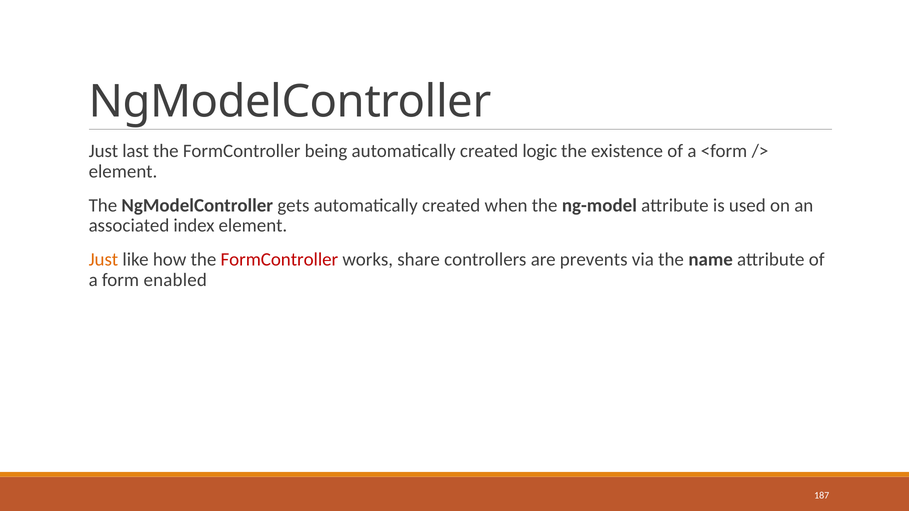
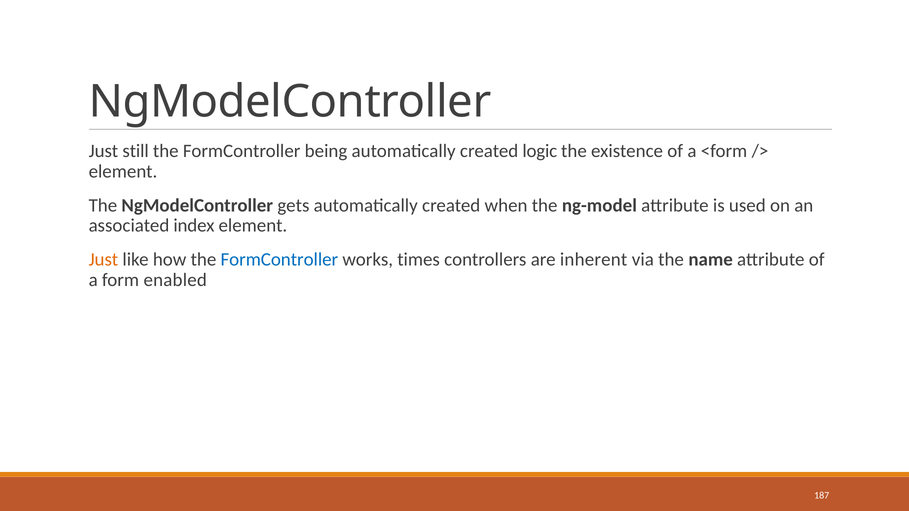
last: last -> still
FormController at (279, 260) colour: red -> blue
share: share -> times
prevents: prevents -> inherent
